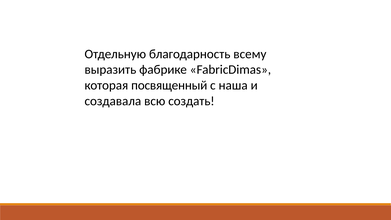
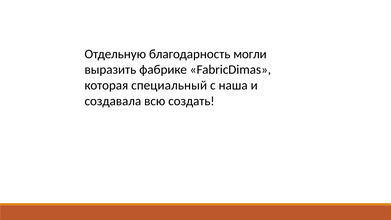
всему: всему -> могли
посвященный: посвященный -> специальный
